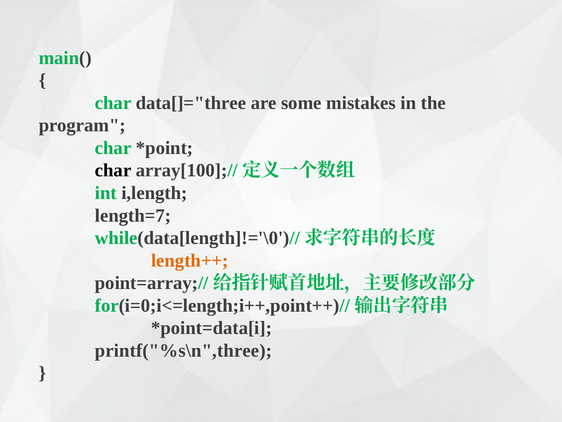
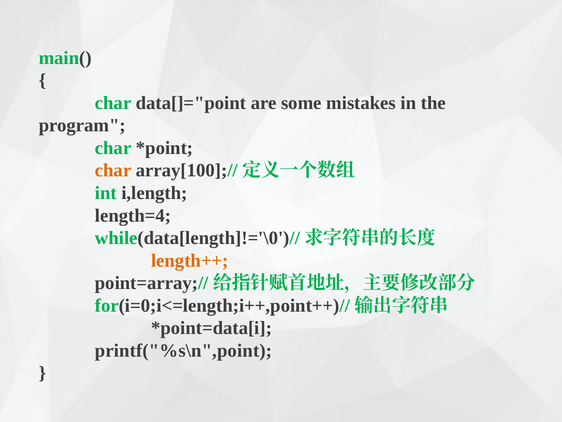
data[]="three: data[]="three -> data[]="point
char at (113, 170) colour: black -> orange
length=7: length=7 -> length=4
printf("%s\n",three: printf("%s\n",three -> printf("%s\n",point
